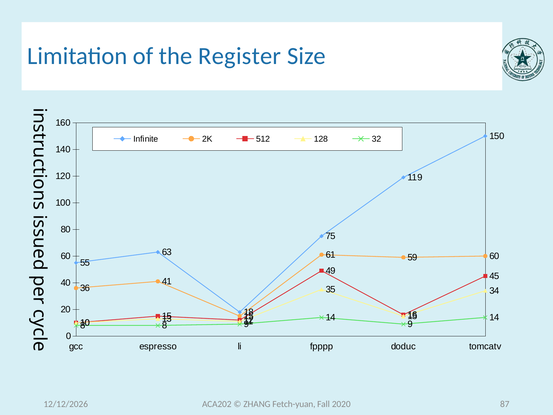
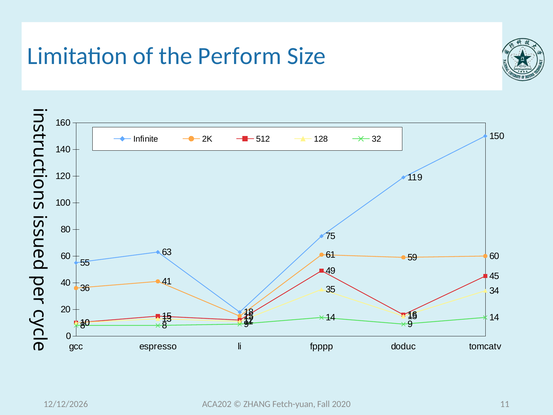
Register: Register -> Perform
2020 87: 87 -> 11
